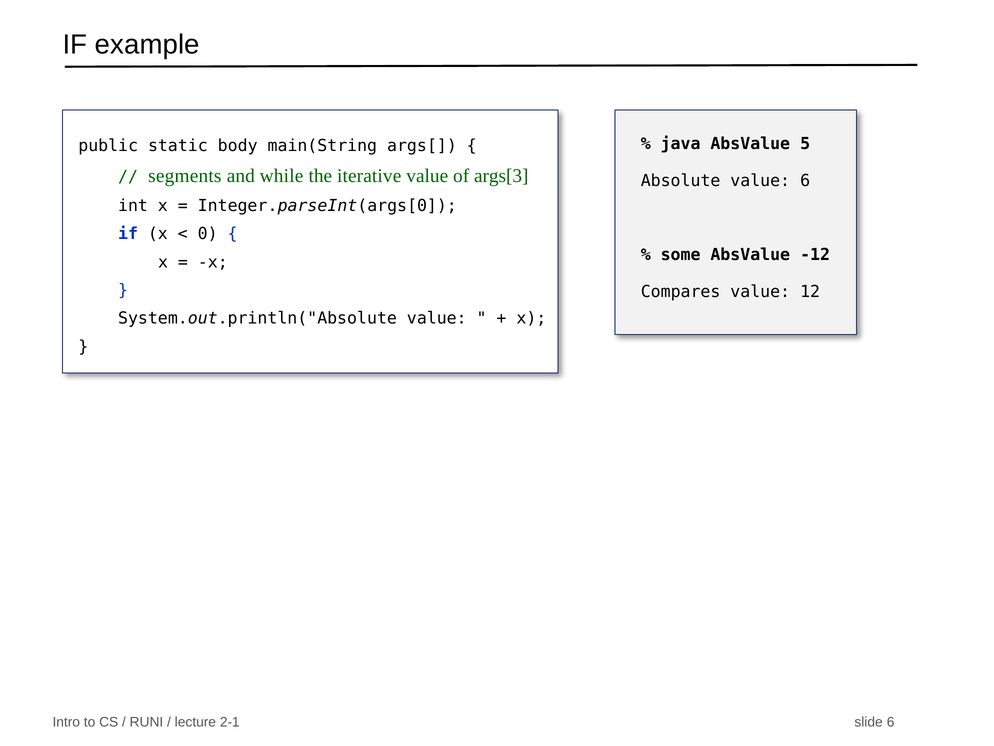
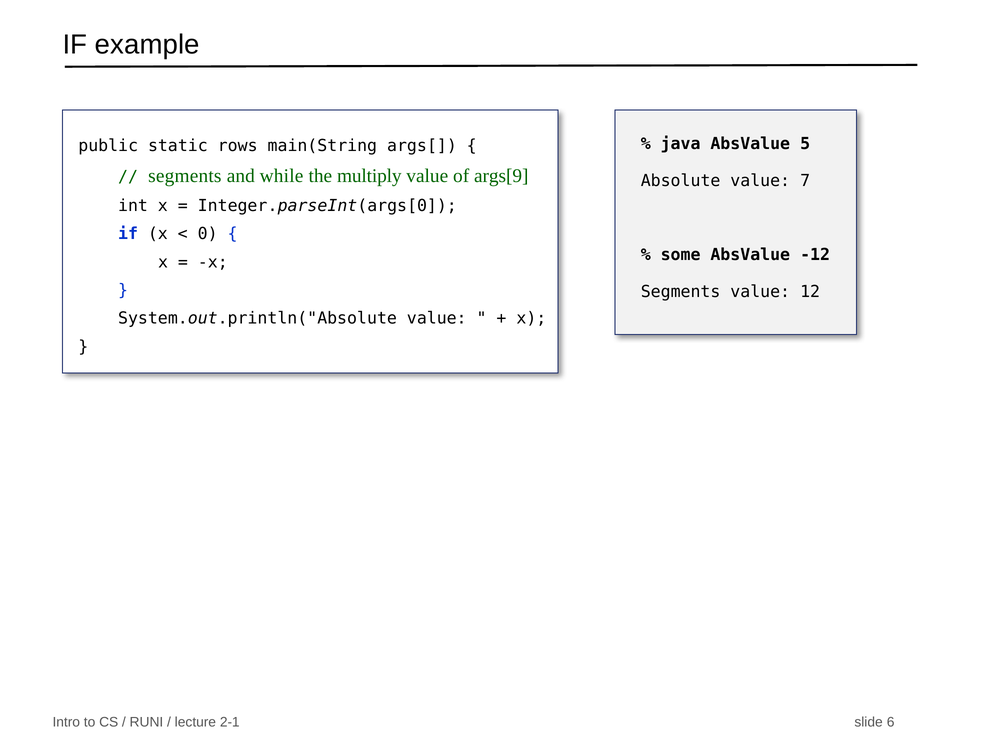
body: body -> rows
iterative: iterative -> multiply
args[3: args[3 -> args[9
value 6: 6 -> 7
Compares at (681, 292): Compares -> Segments
